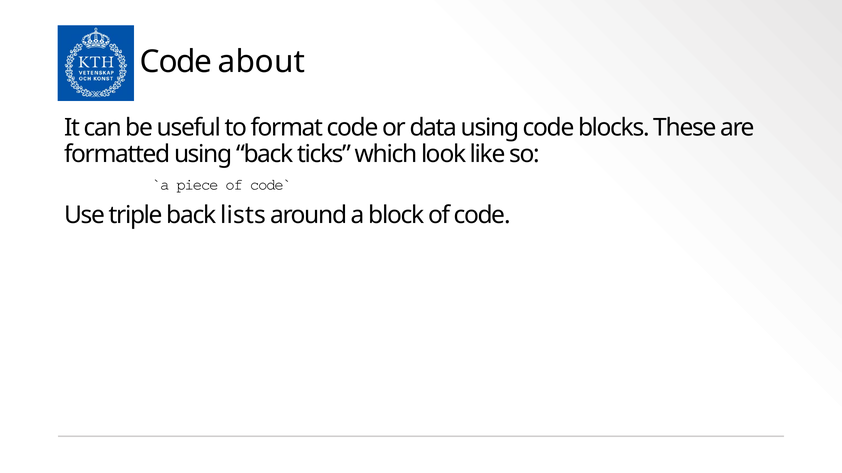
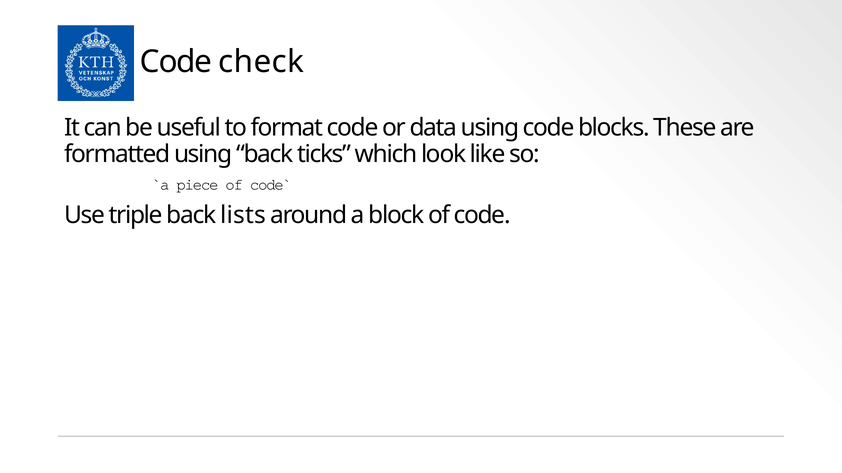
about: about -> check
